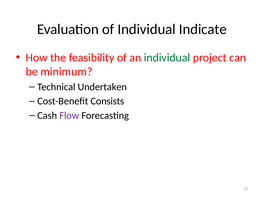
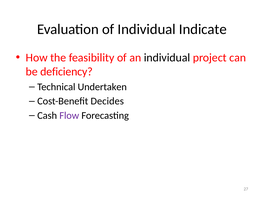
individual at (167, 58) colour: green -> black
minimum: minimum -> deficiency
Consists: Consists -> Decides
